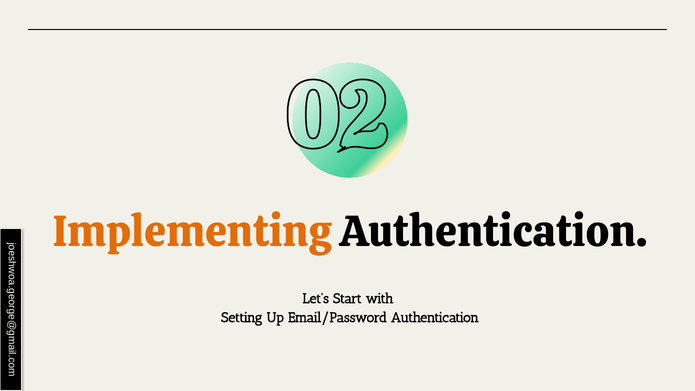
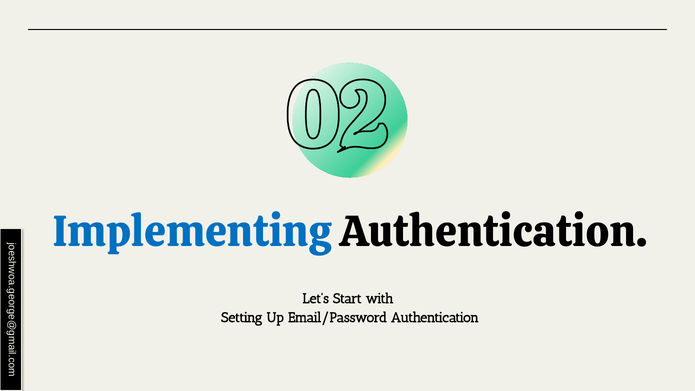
Implementing colour: orange -> blue
